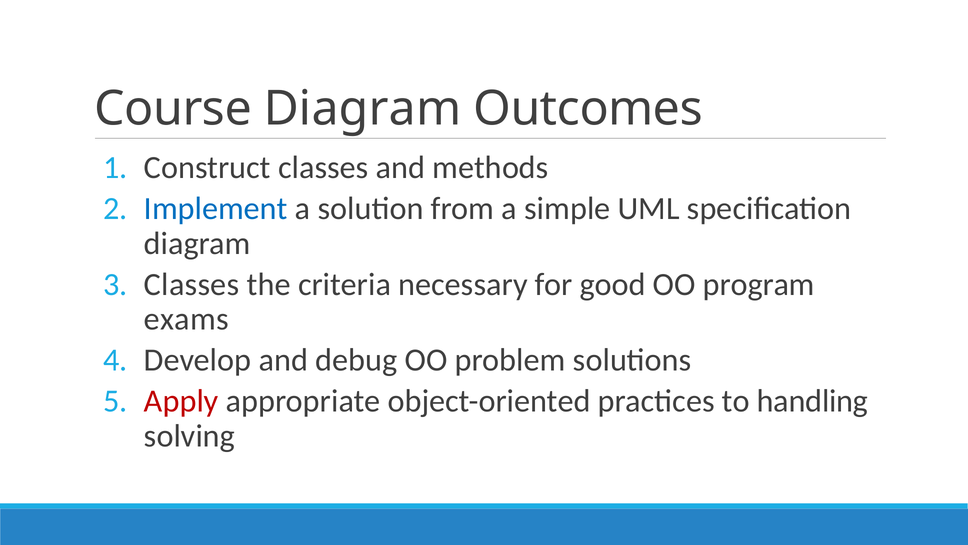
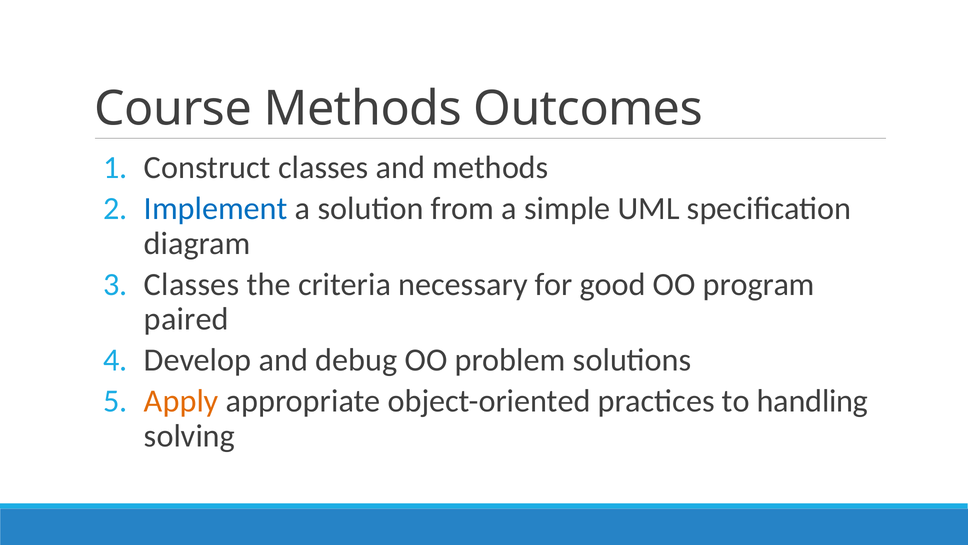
Course Diagram: Diagram -> Methods
exams: exams -> paired
Apply colour: red -> orange
